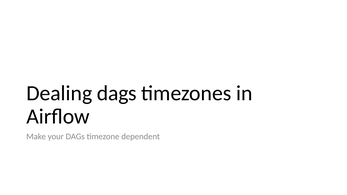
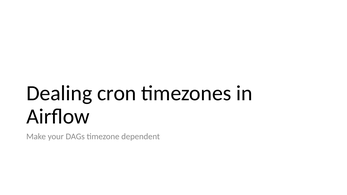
Dealing dags: dags -> cron
